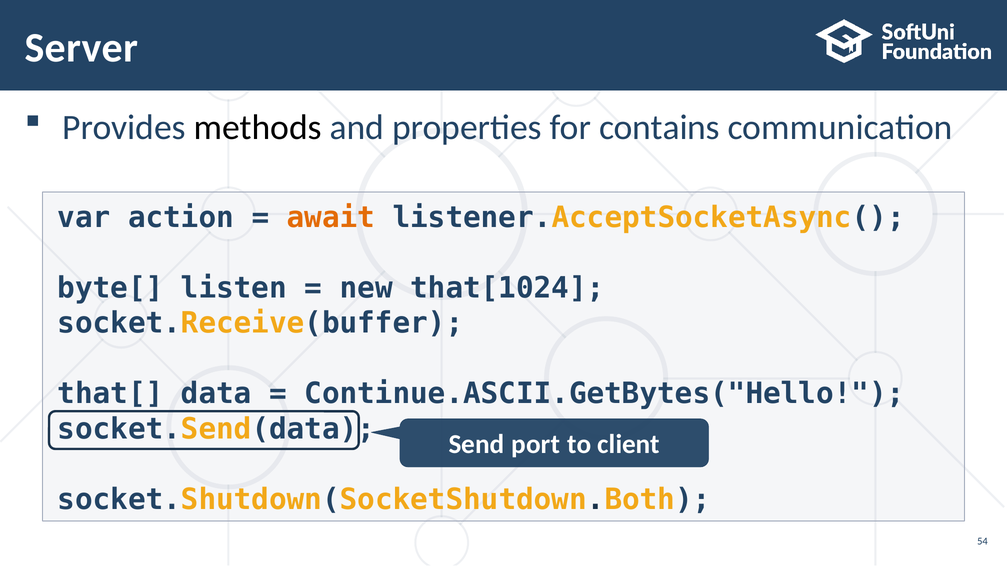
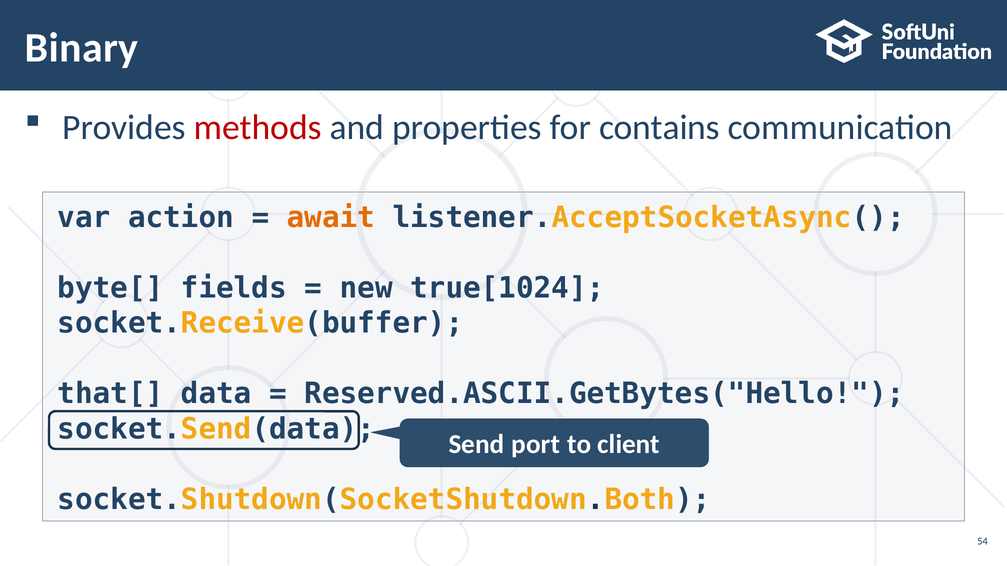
Server: Server -> Binary
methods colour: black -> red
listen: listen -> fields
that[1024: that[1024 -> true[1024
Continue.ASCII.GetBytes("Hello: Continue.ASCII.GetBytes("Hello -> Reserved.ASCII.GetBytes("Hello
